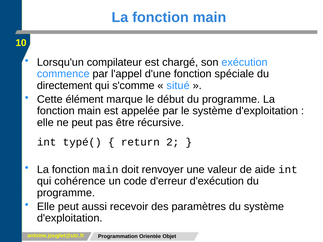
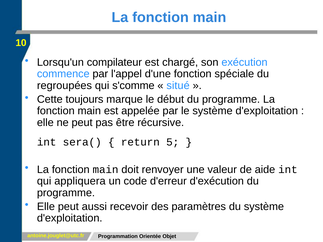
directement: directement -> regroupées
élément: élément -> toujours
typé(: typé( -> sera(
2: 2 -> 5
cohérence: cohérence -> appliquera
